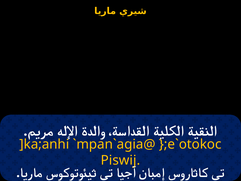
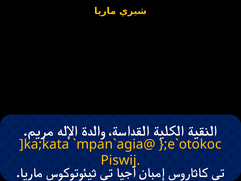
]ka;anhi: ]ka;anhi -> ]ka;kata
